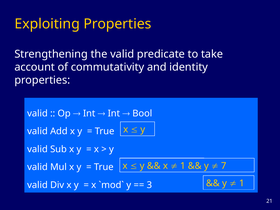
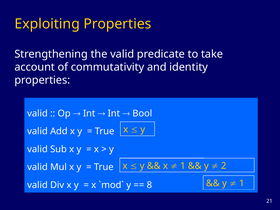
7: 7 -> 2
3: 3 -> 8
